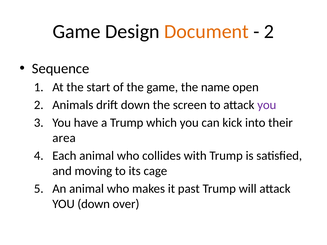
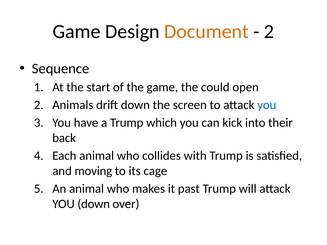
name: name -> could
you at (267, 105) colour: purple -> blue
area: area -> back
